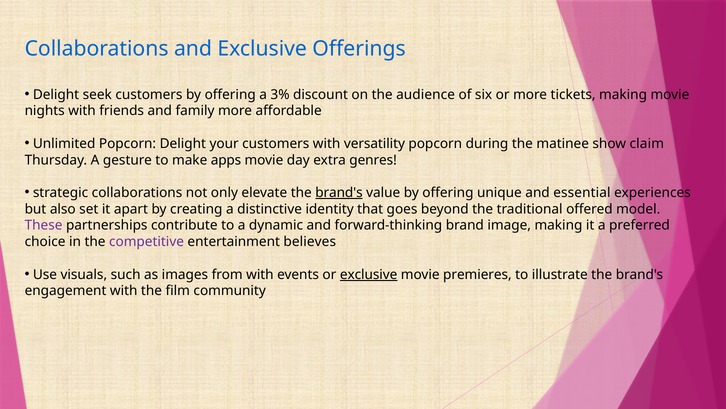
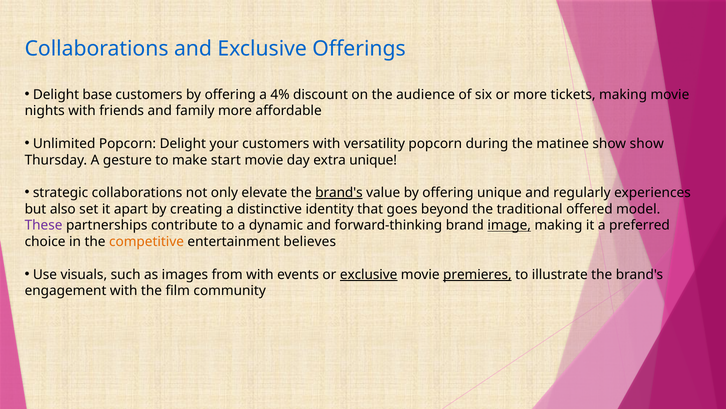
seek: seek -> base
3%: 3% -> 4%
show claim: claim -> show
apps: apps -> start
extra genres: genres -> unique
essential: essential -> regularly
image underline: none -> present
competitive colour: purple -> orange
premieres underline: none -> present
